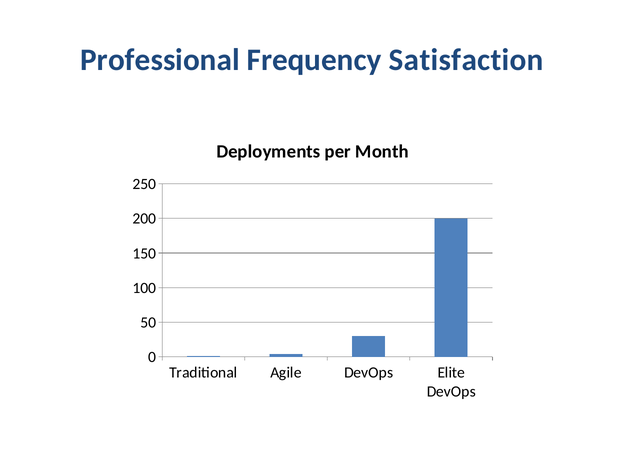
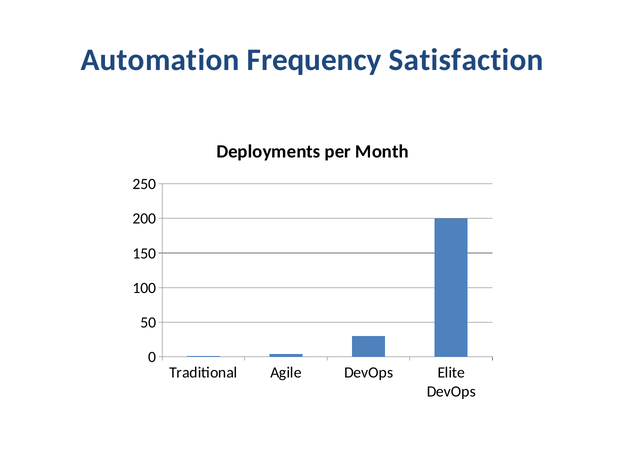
Professional: Professional -> Automation
